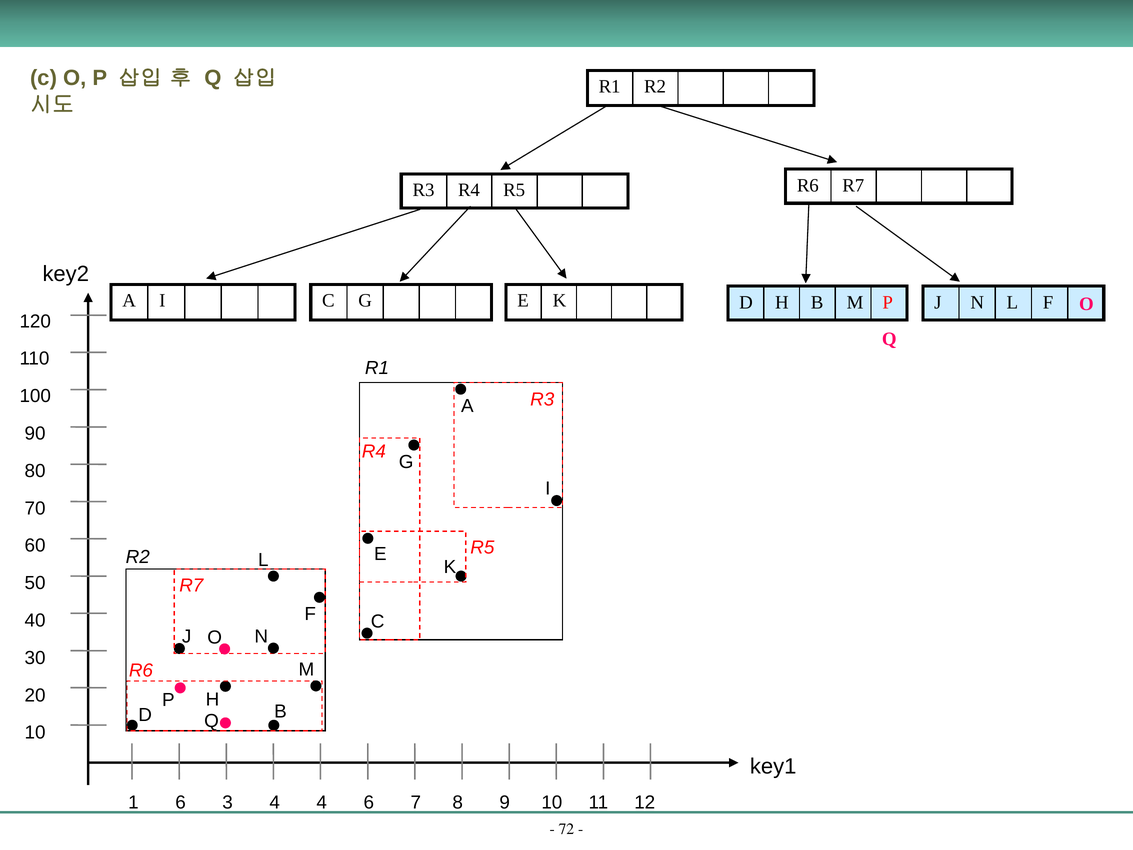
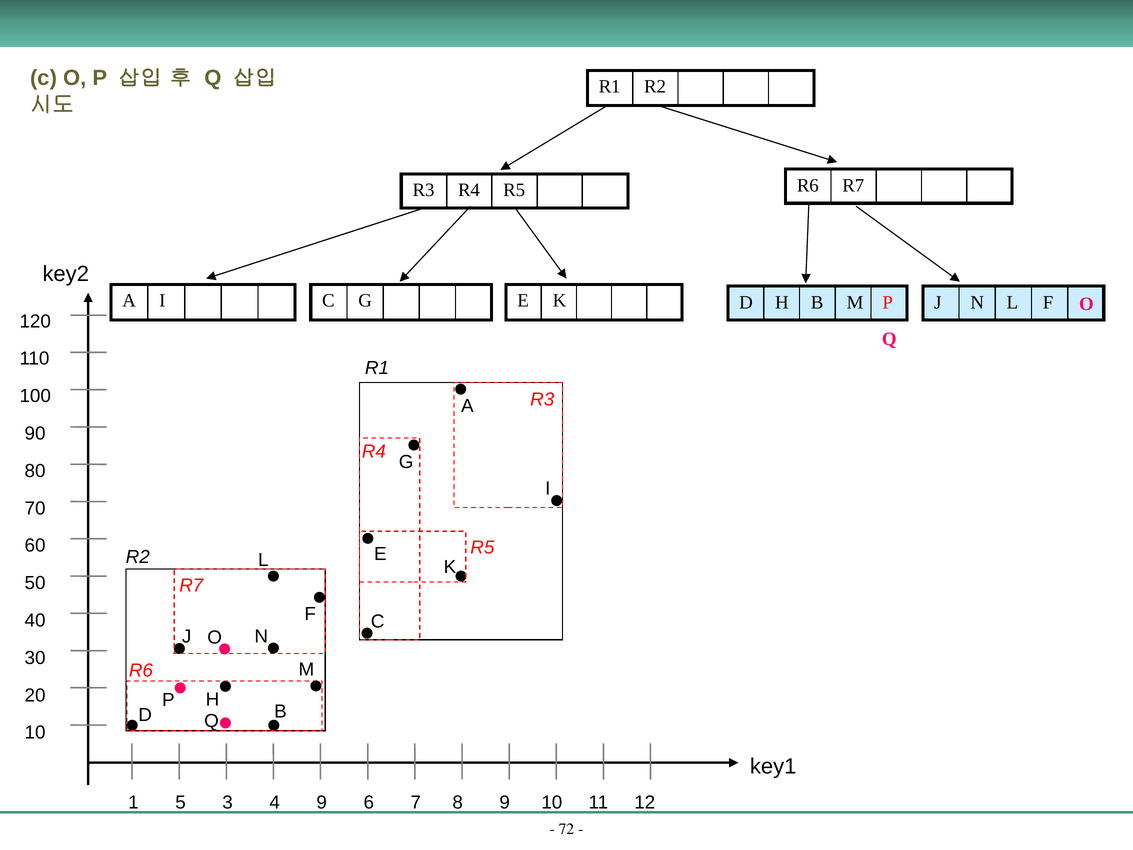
1 6: 6 -> 5
4 4: 4 -> 9
